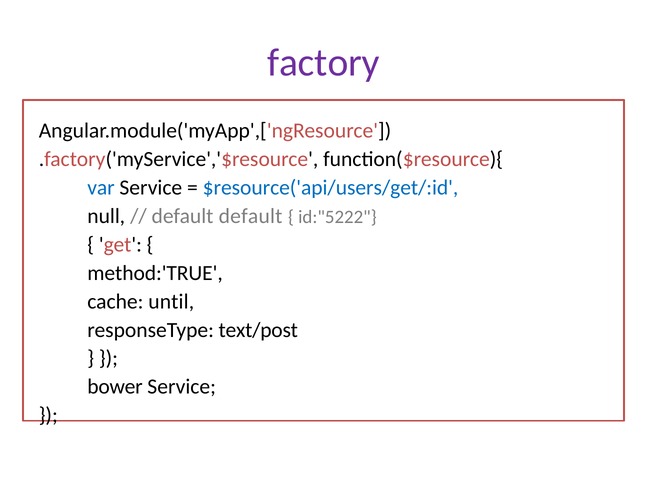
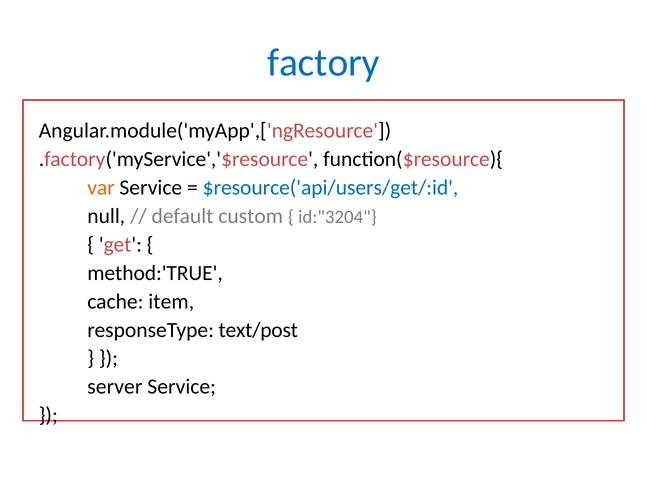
factory colour: purple -> blue
var colour: blue -> orange
default default: default -> custom
id:"5222: id:"5222 -> id:"3204
until: until -> item
bower: bower -> server
